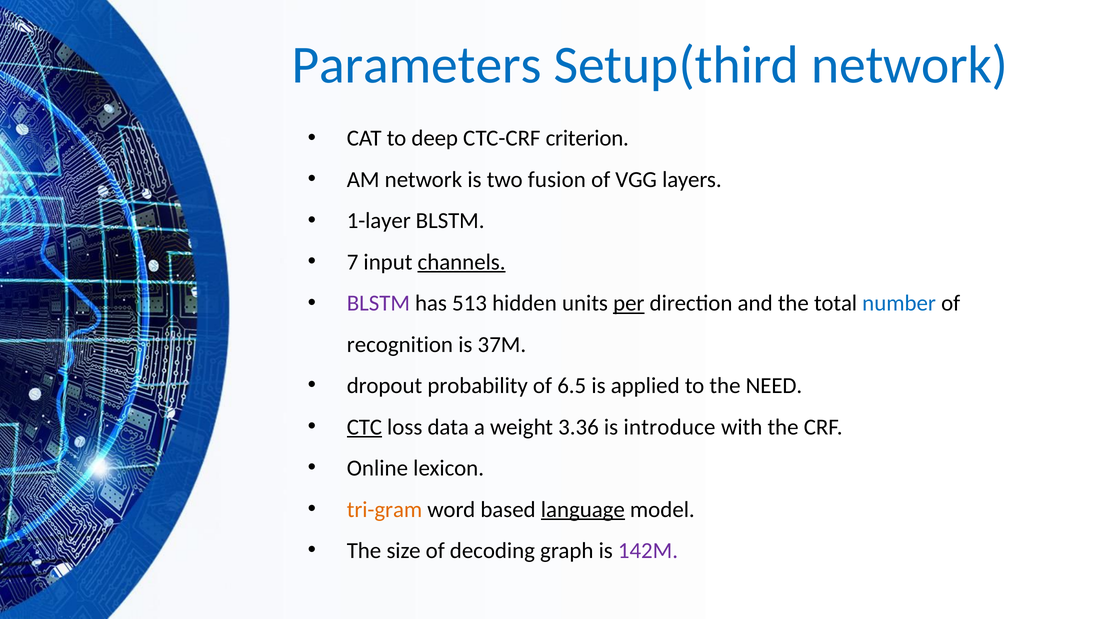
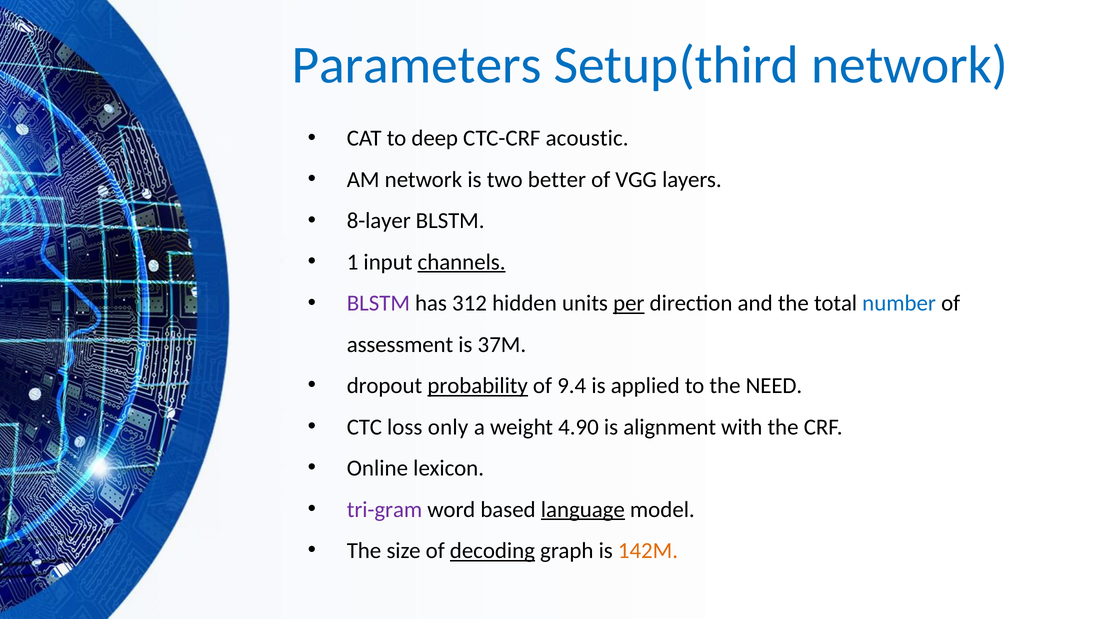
criterion: criterion -> acoustic
fusion: fusion -> better
1-layer: 1-layer -> 8-layer
7: 7 -> 1
513: 513 -> 312
recognition: recognition -> assessment
probability underline: none -> present
6.5: 6.5 -> 9.4
CTC underline: present -> none
data: data -> only
3.36: 3.36 -> 4.90
introduce: introduce -> alignment
tri-gram colour: orange -> purple
decoding underline: none -> present
142M colour: purple -> orange
